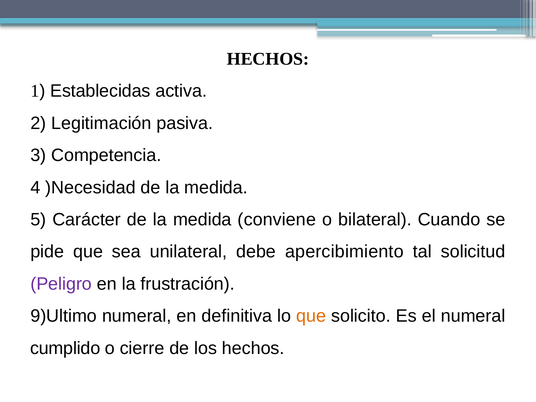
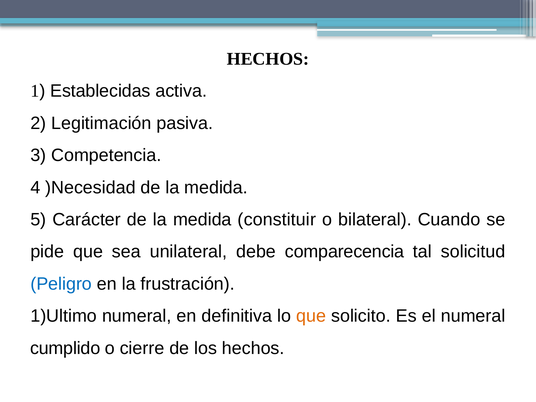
conviene: conviene -> constituir
apercibimiento: apercibimiento -> comparecencia
Peligro colour: purple -> blue
9)Ultimo: 9)Ultimo -> 1)Ultimo
